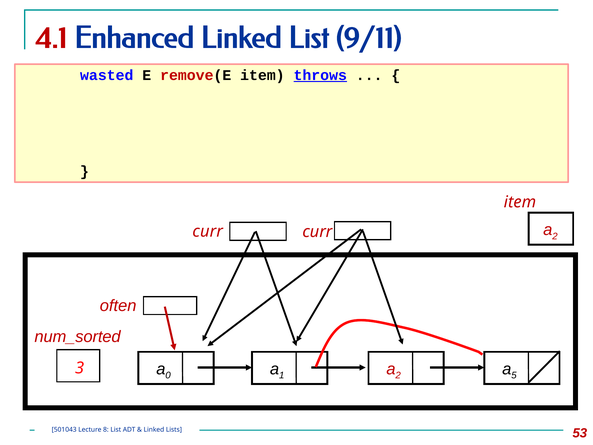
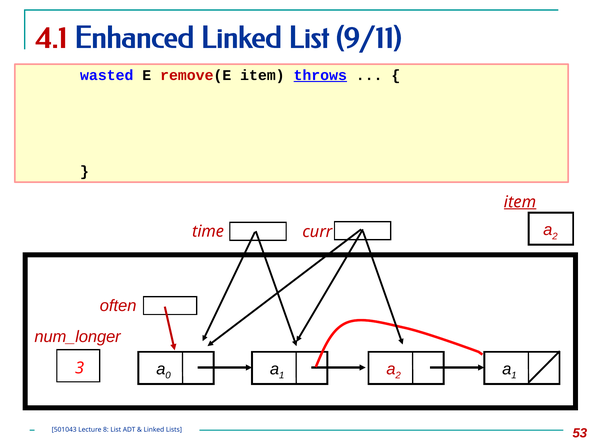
item at (520, 202) underline: none -> present
curr at (208, 231): curr -> time
num_sorted: num_sorted -> num_longer
5 at (514, 375): 5 -> 1
